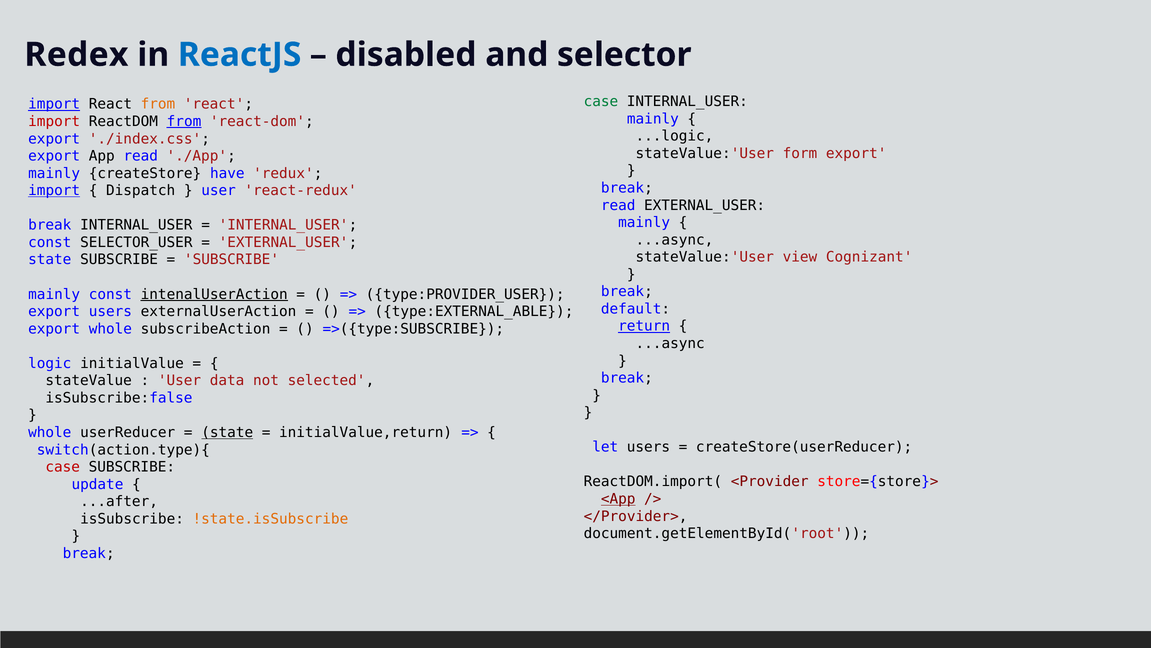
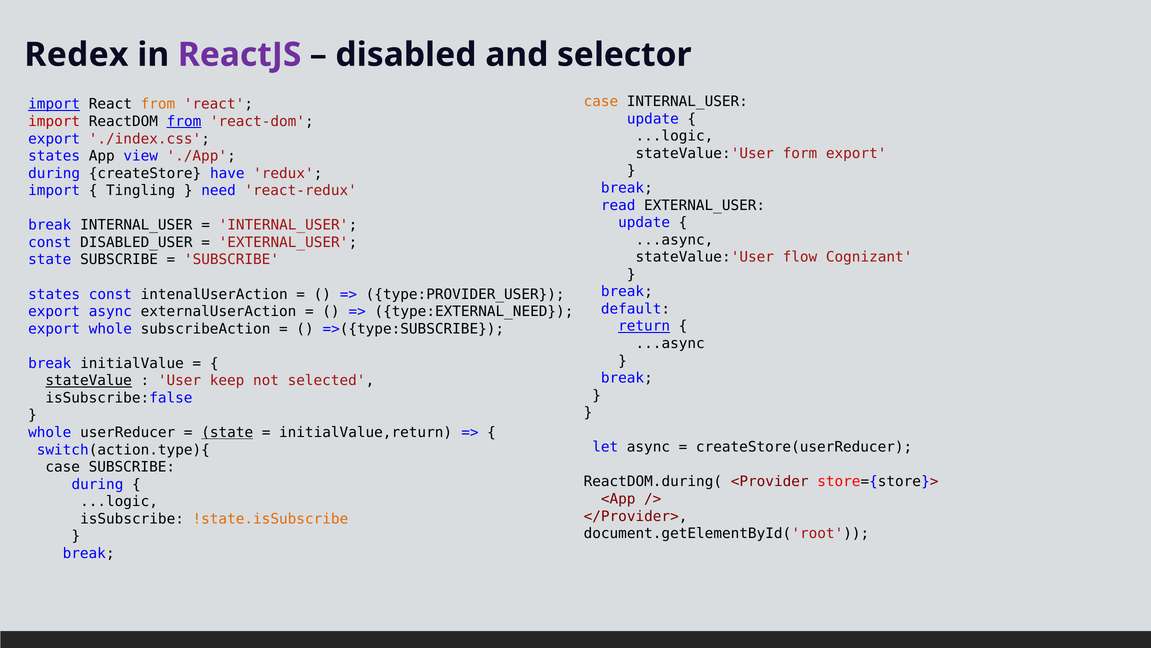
ReactJS colour: blue -> purple
case at (601, 101) colour: green -> orange
mainly at (653, 119): mainly -> update
export at (54, 156): export -> states
App read: read -> view
mainly at (54, 173): mainly -> during
import at (54, 190) underline: present -> none
Dispatch: Dispatch -> Tingling
user at (219, 190): user -> need
mainly at (644, 222): mainly -> update
SELECTOR_USER: SELECTOR_USER -> DISABLED_USER
view: view -> flow
mainly at (54, 294): mainly -> states
intenalUserAction underline: present -> none
export users: users -> async
type:EXTERNAL_ABLE: type:EXTERNAL_ABLE -> type:EXTERNAL_NEED
logic at (50, 363): logic -> break
stateValue underline: none -> present
data: data -> keep
let users: users -> async
case at (63, 467) colour: red -> black
ReactDOM.import(: ReactDOM.import( -> ReactDOM.during(
update at (97, 484): update -> during
<App underline: present -> none
...after at (119, 501): ...after -> ...logic
